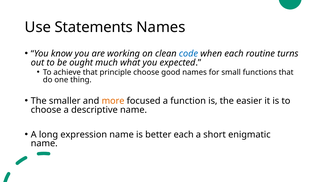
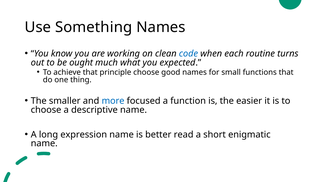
Statements: Statements -> Something
more colour: orange -> blue
better each: each -> read
